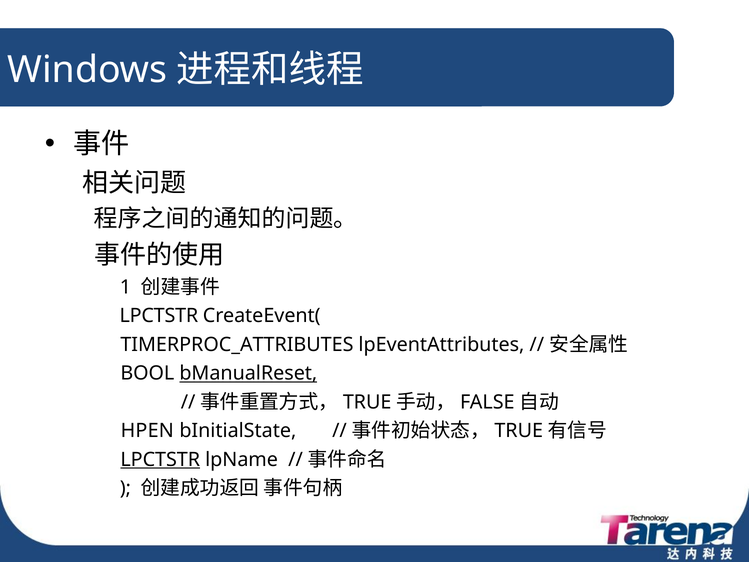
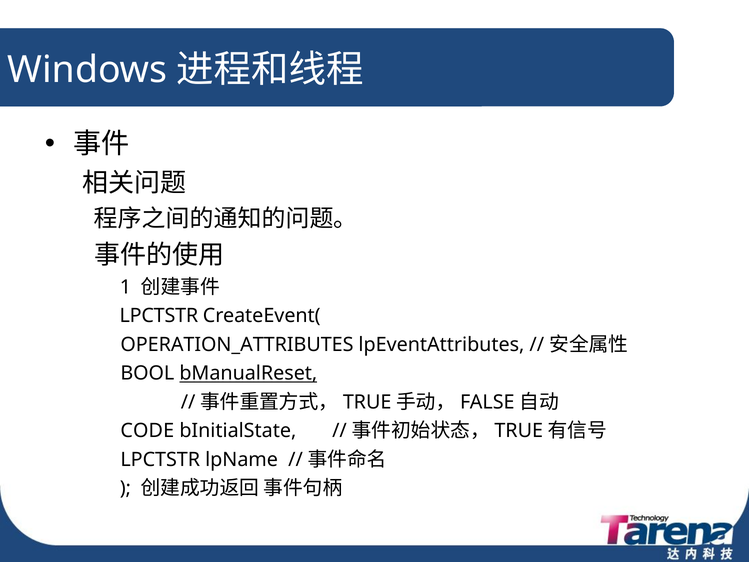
TIMERPROC_ATTRIBUTES: TIMERPROC_ATTRIBUTES -> OPERATION_ATTRIBUTES
HPEN: HPEN -> CODE
LPCTSTR at (160, 459) underline: present -> none
